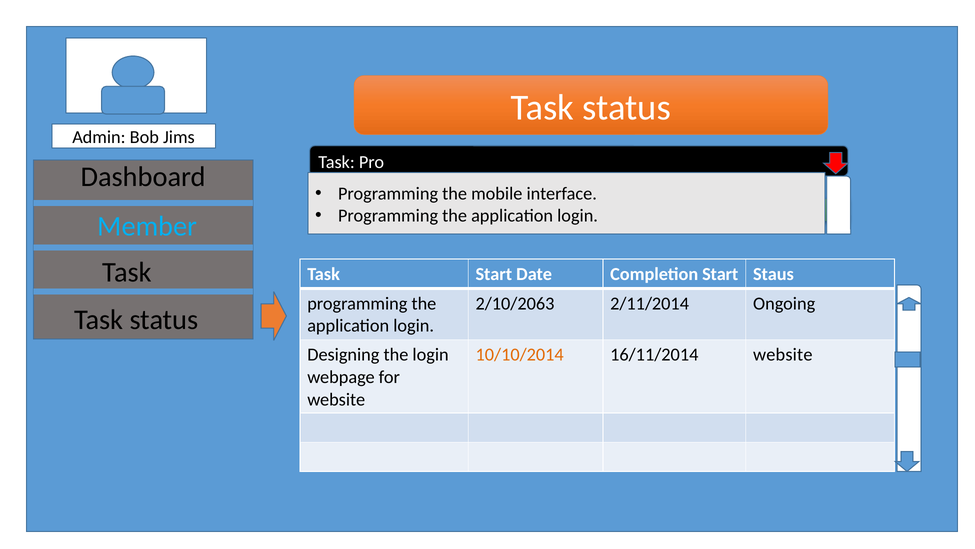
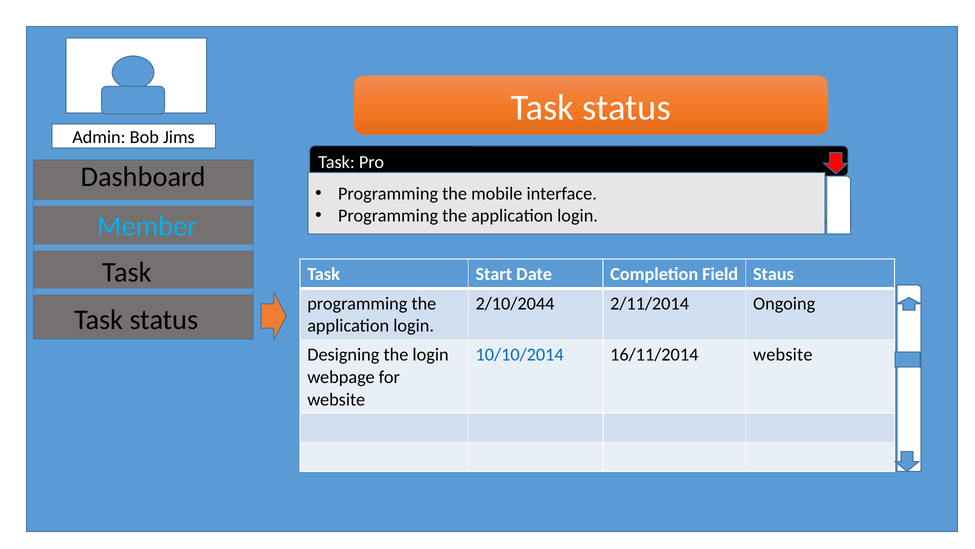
Completion Start: Start -> Field
2/10/2063: 2/10/2063 -> 2/10/2044
10/10/2014 colour: orange -> blue
